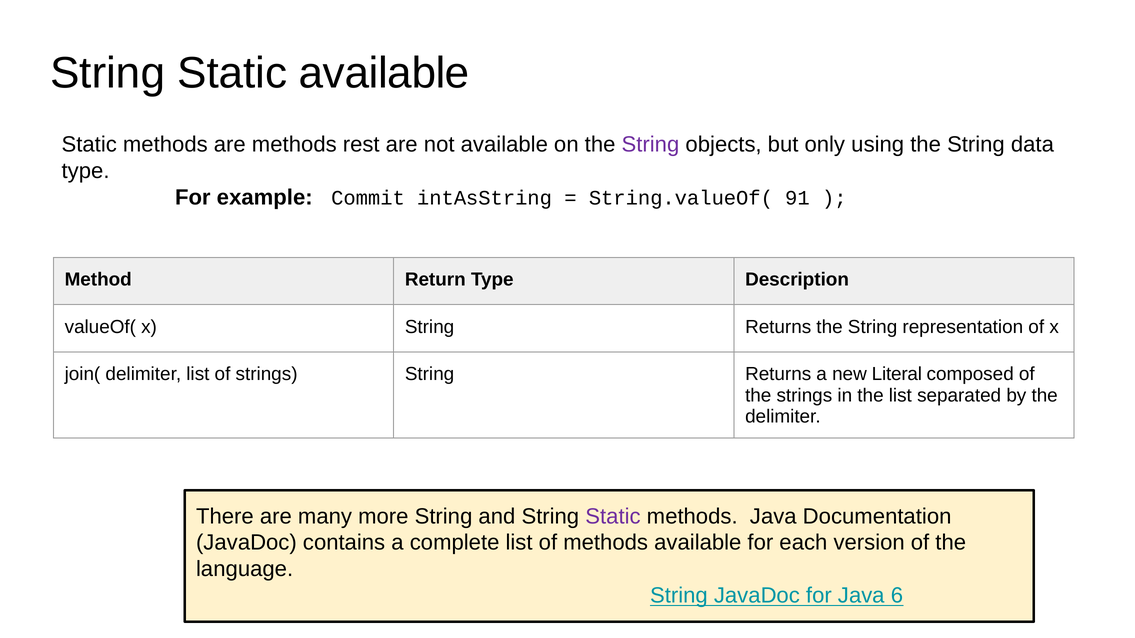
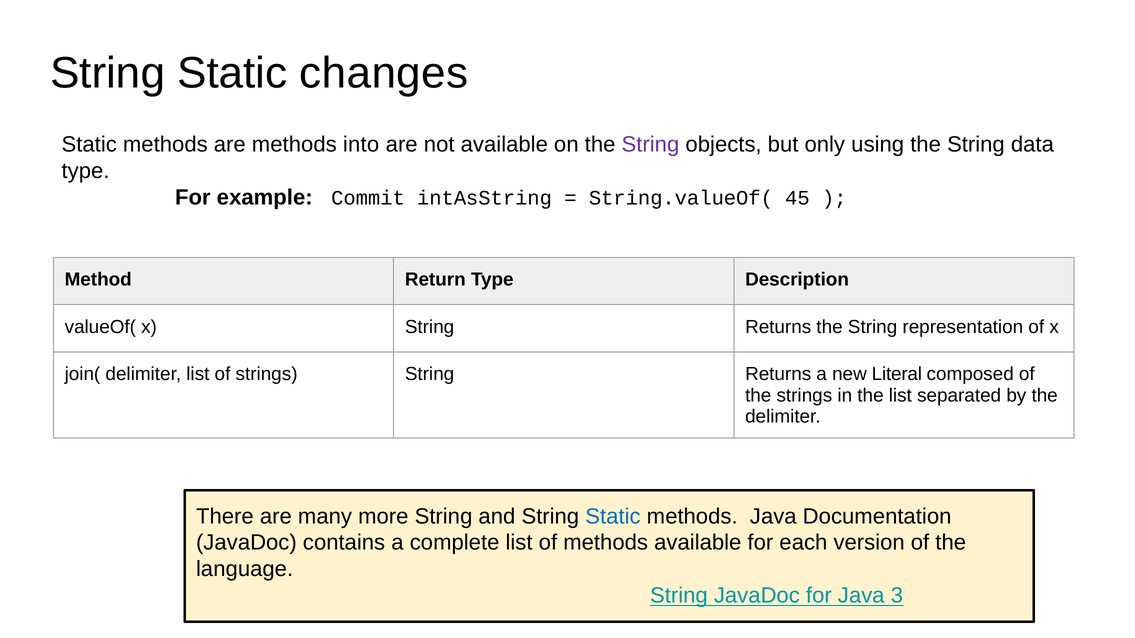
Static available: available -> changes
rest: rest -> into
91: 91 -> 45
Static at (613, 517) colour: purple -> blue
6: 6 -> 3
